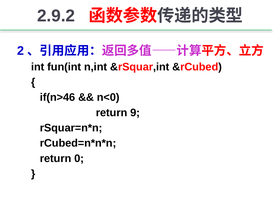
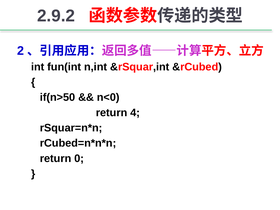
if(n>46: if(n>46 -> if(n>50
9: 9 -> 4
